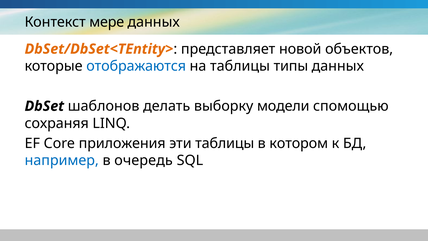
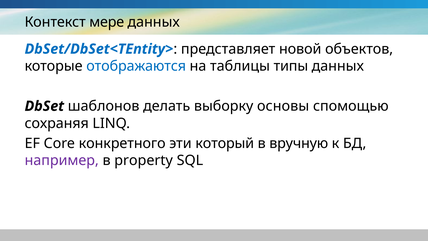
DbSet/DbSet<TEntity> colour: orange -> blue
модели: модели -> основы
приложения: приложения -> конкретного
эти таблицы: таблицы -> который
котором: котором -> вручную
например colour: blue -> purple
очередь: очередь -> property
